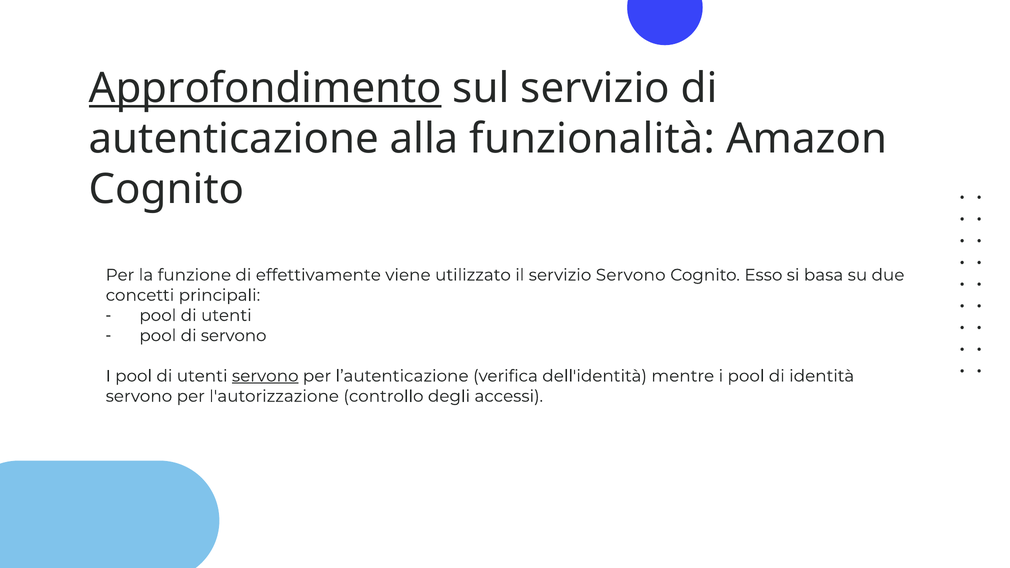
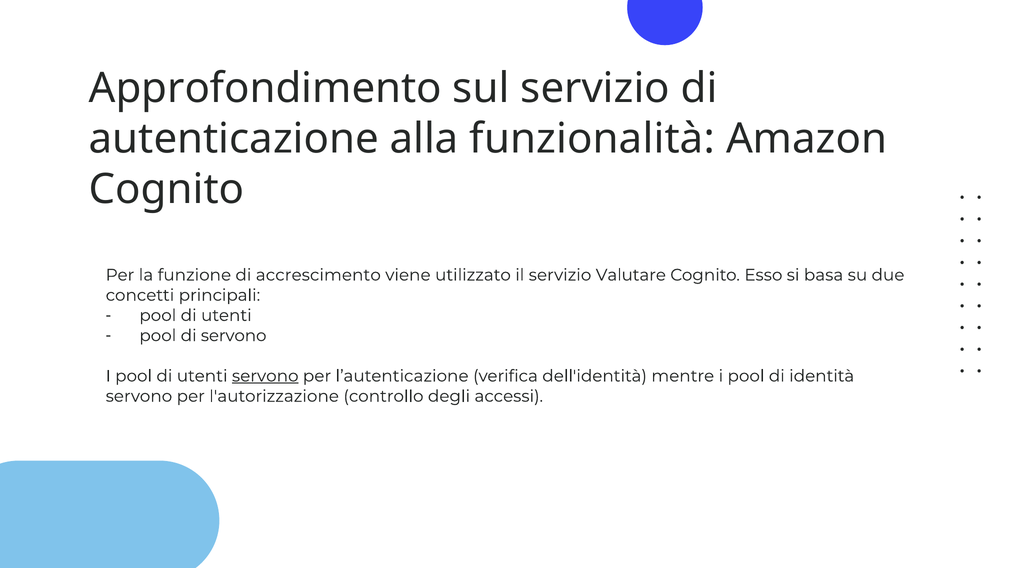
Approfondimento underline: present -> none
effettivamente: effettivamente -> accrescimento
servizio Servono: Servono -> Valutare
